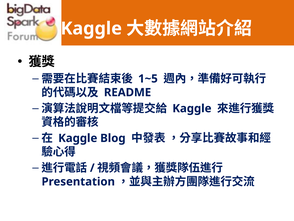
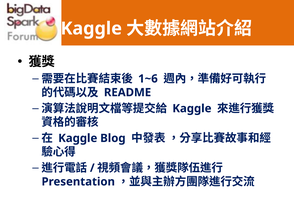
1~5: 1~5 -> 1~6
